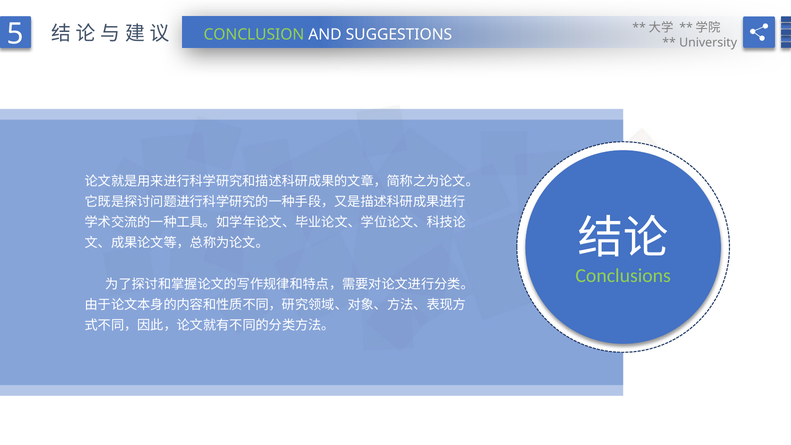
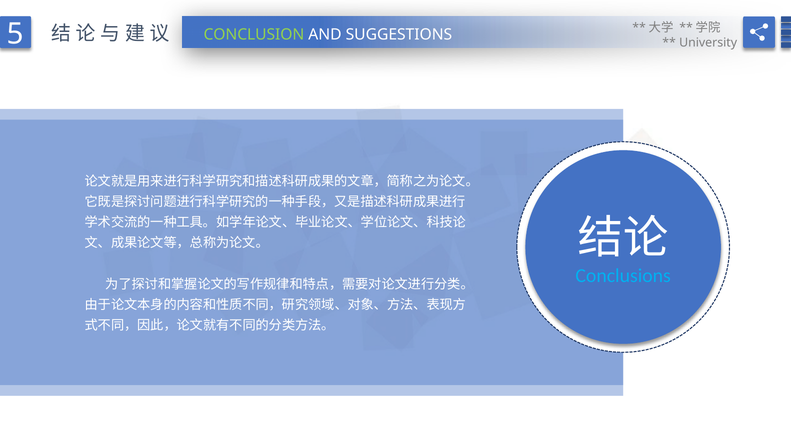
Conclusions colour: light green -> light blue
